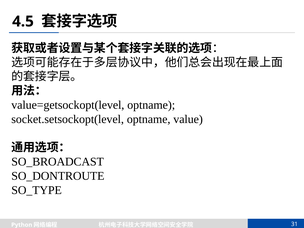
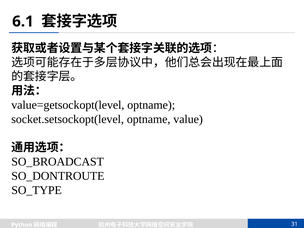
4.5: 4.5 -> 6.1
